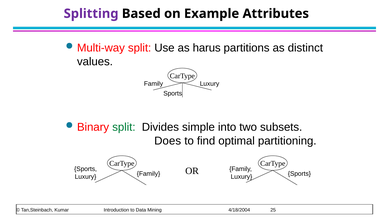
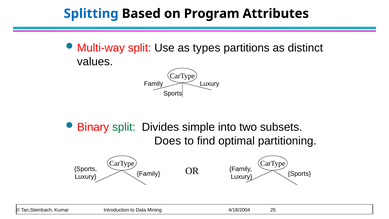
Splitting colour: purple -> blue
Example: Example -> Program
harus: harus -> types
